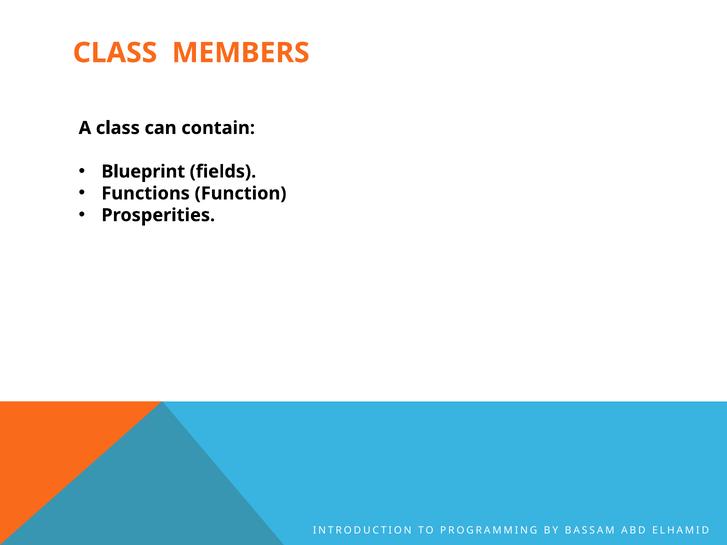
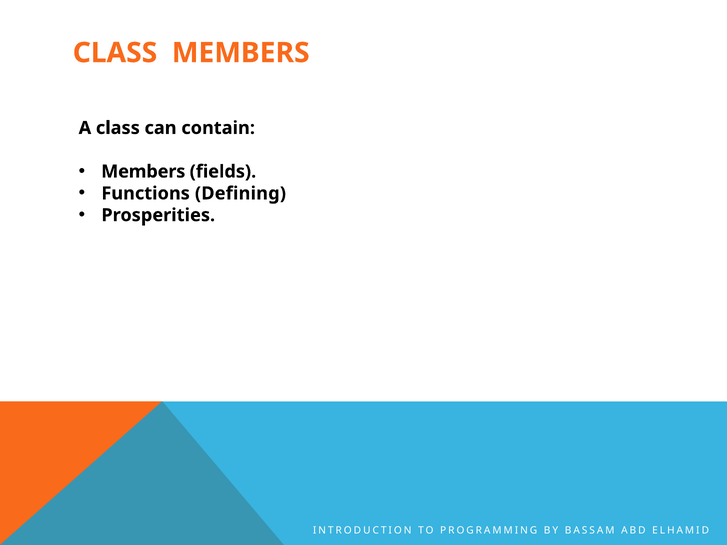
Blueprint at (143, 172): Blueprint -> Members
Function: Function -> Defining
